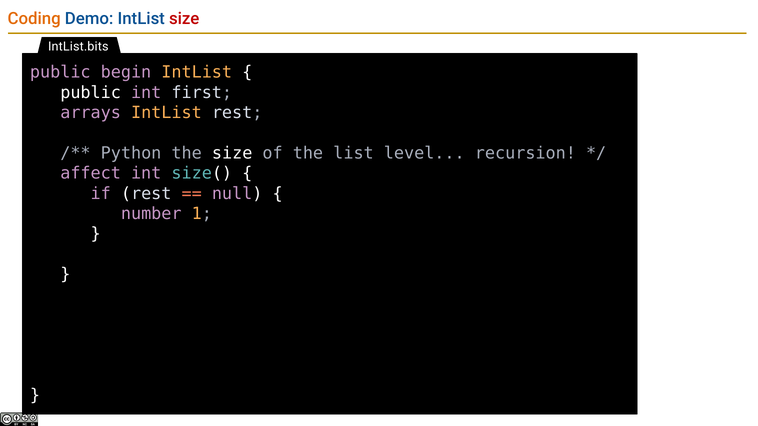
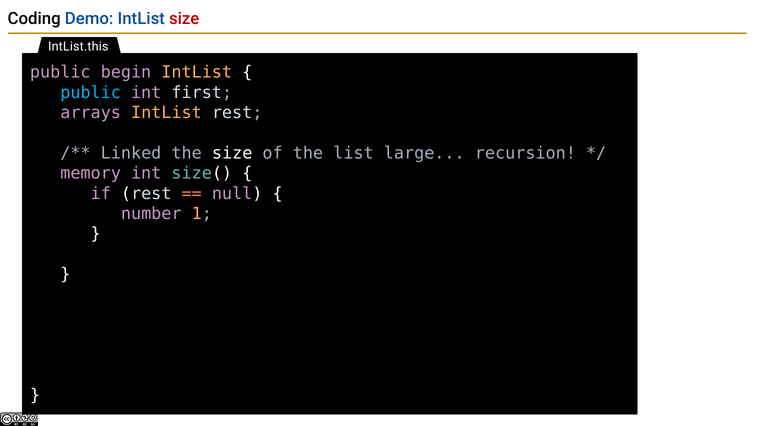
Coding colour: orange -> black
IntList.bits: IntList.bits -> IntList.this
public at (91, 93) colour: white -> light blue
Python: Python -> Linked
level: level -> large
affect: affect -> memory
